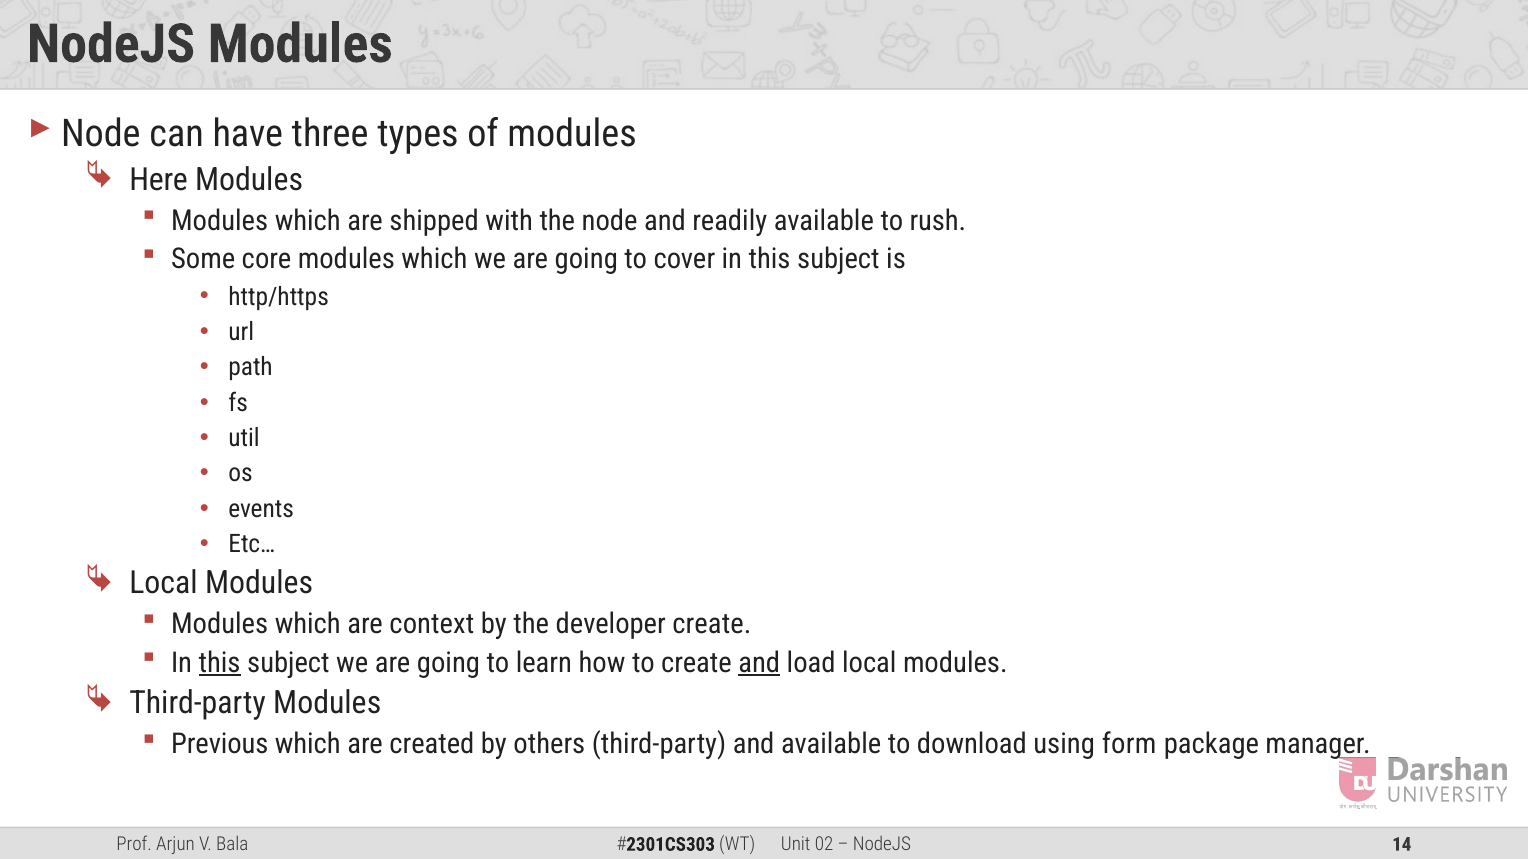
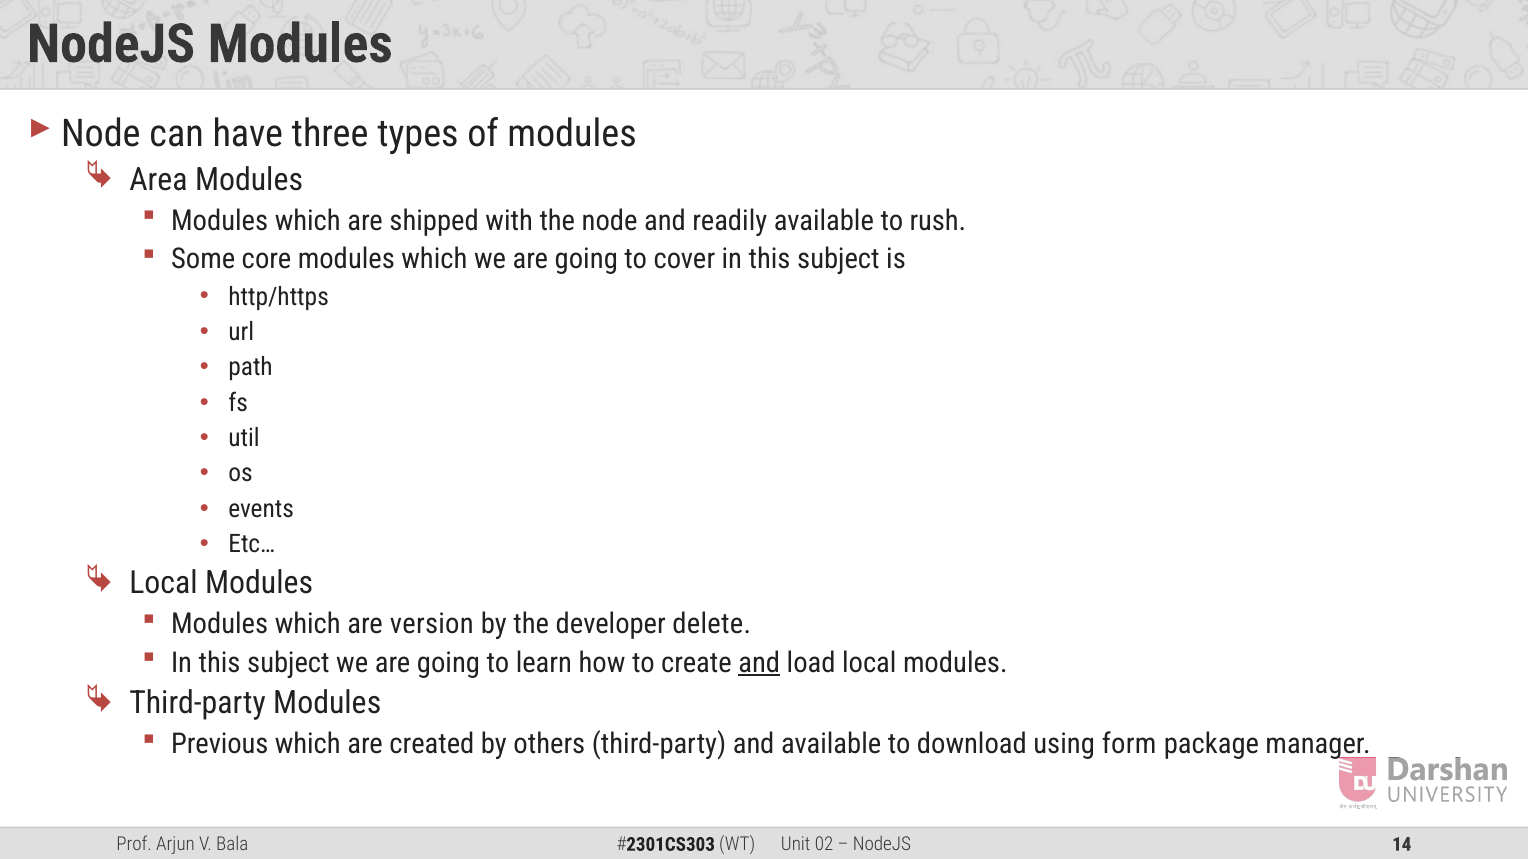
Here: Here -> Area
context: context -> version
developer create: create -> delete
this at (220, 663) underline: present -> none
